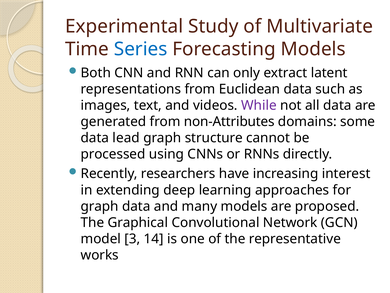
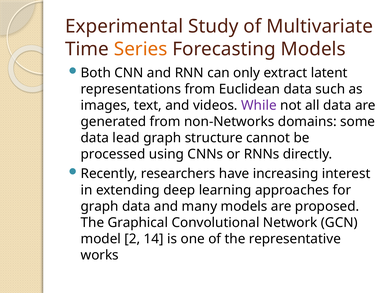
Series colour: blue -> orange
non-Attributes: non-Attributes -> non-Networks
3: 3 -> 2
